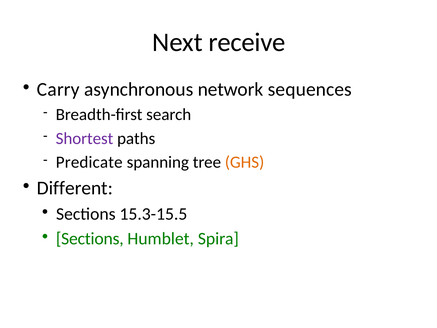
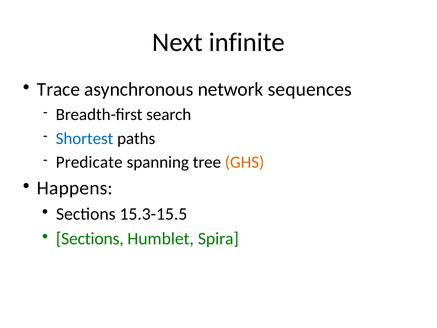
receive: receive -> infinite
Carry: Carry -> Trace
Shortest colour: purple -> blue
Different: Different -> Happens
